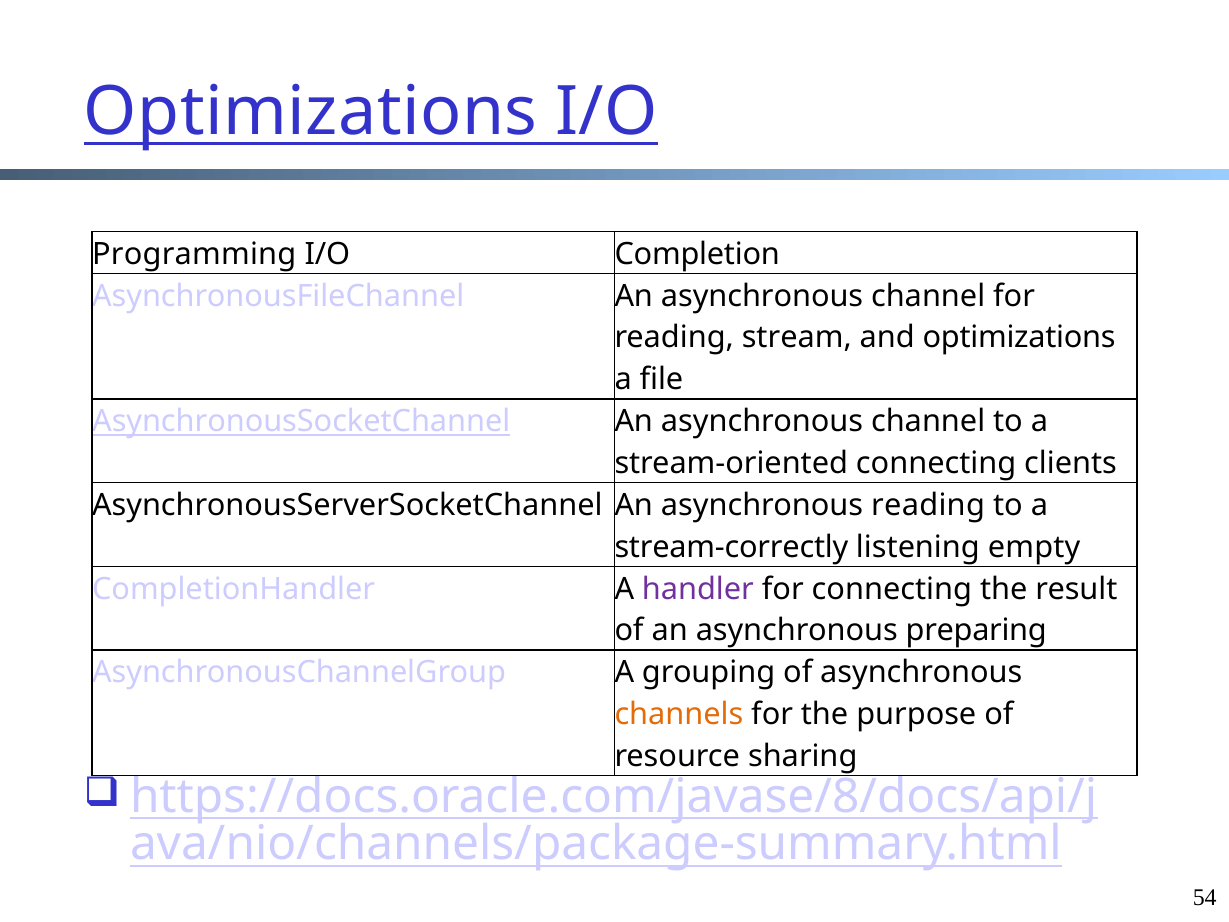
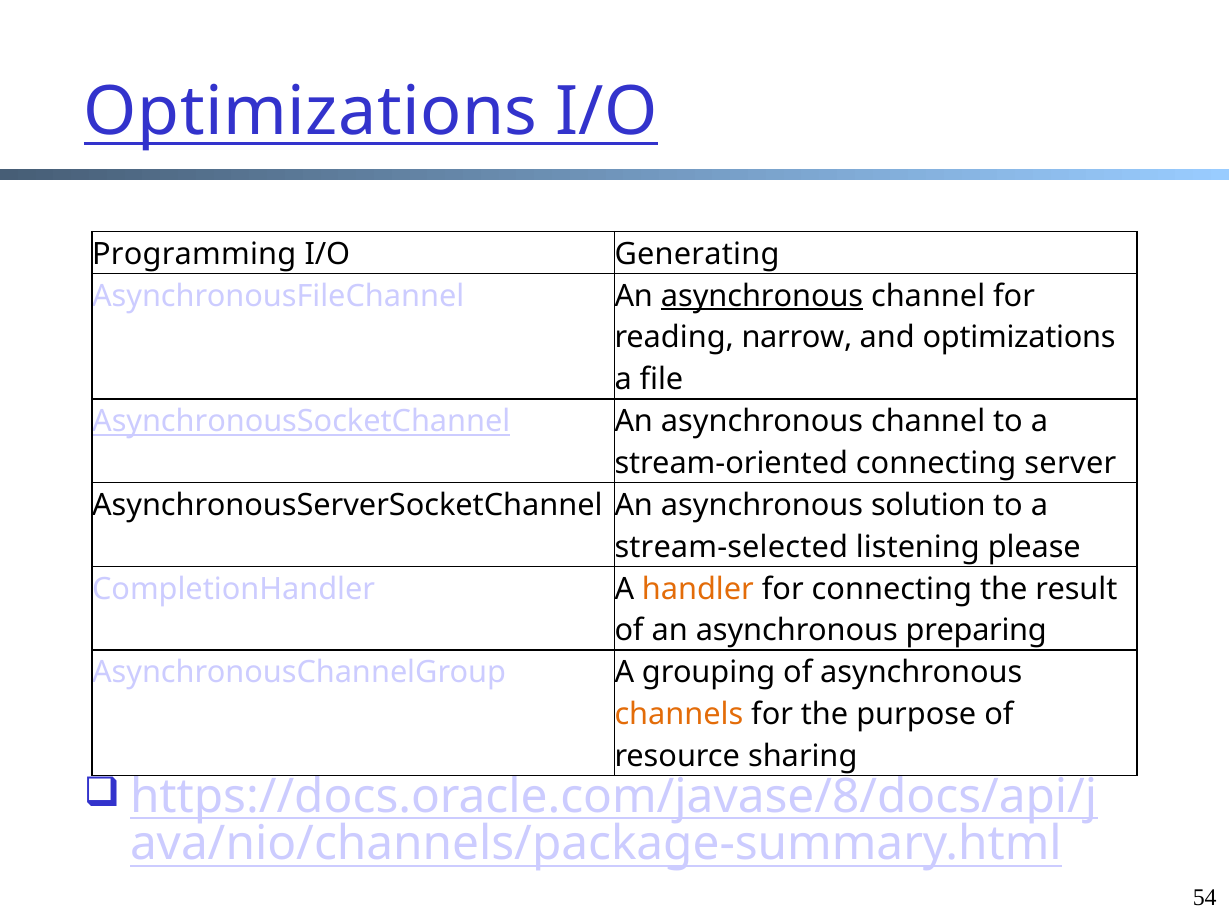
Completion: Completion -> Generating
asynchronous at (762, 296) underline: none -> present
stream: stream -> narrow
clients: clients -> server
asynchronous reading: reading -> solution
stream-correctly: stream-correctly -> stream-selected
empty: empty -> please
handler colour: purple -> orange
